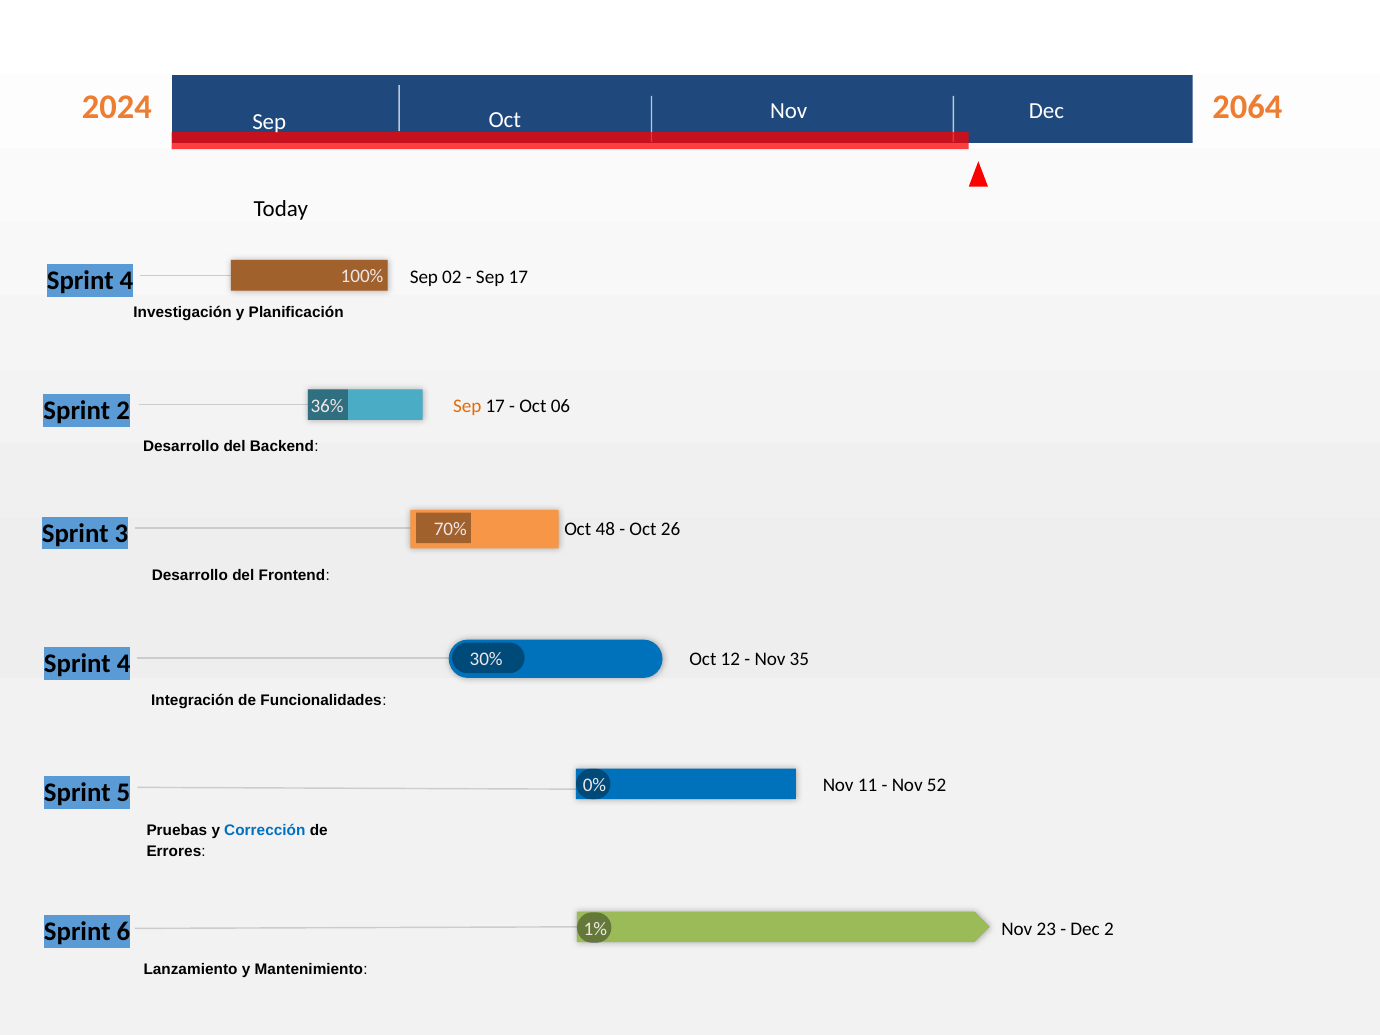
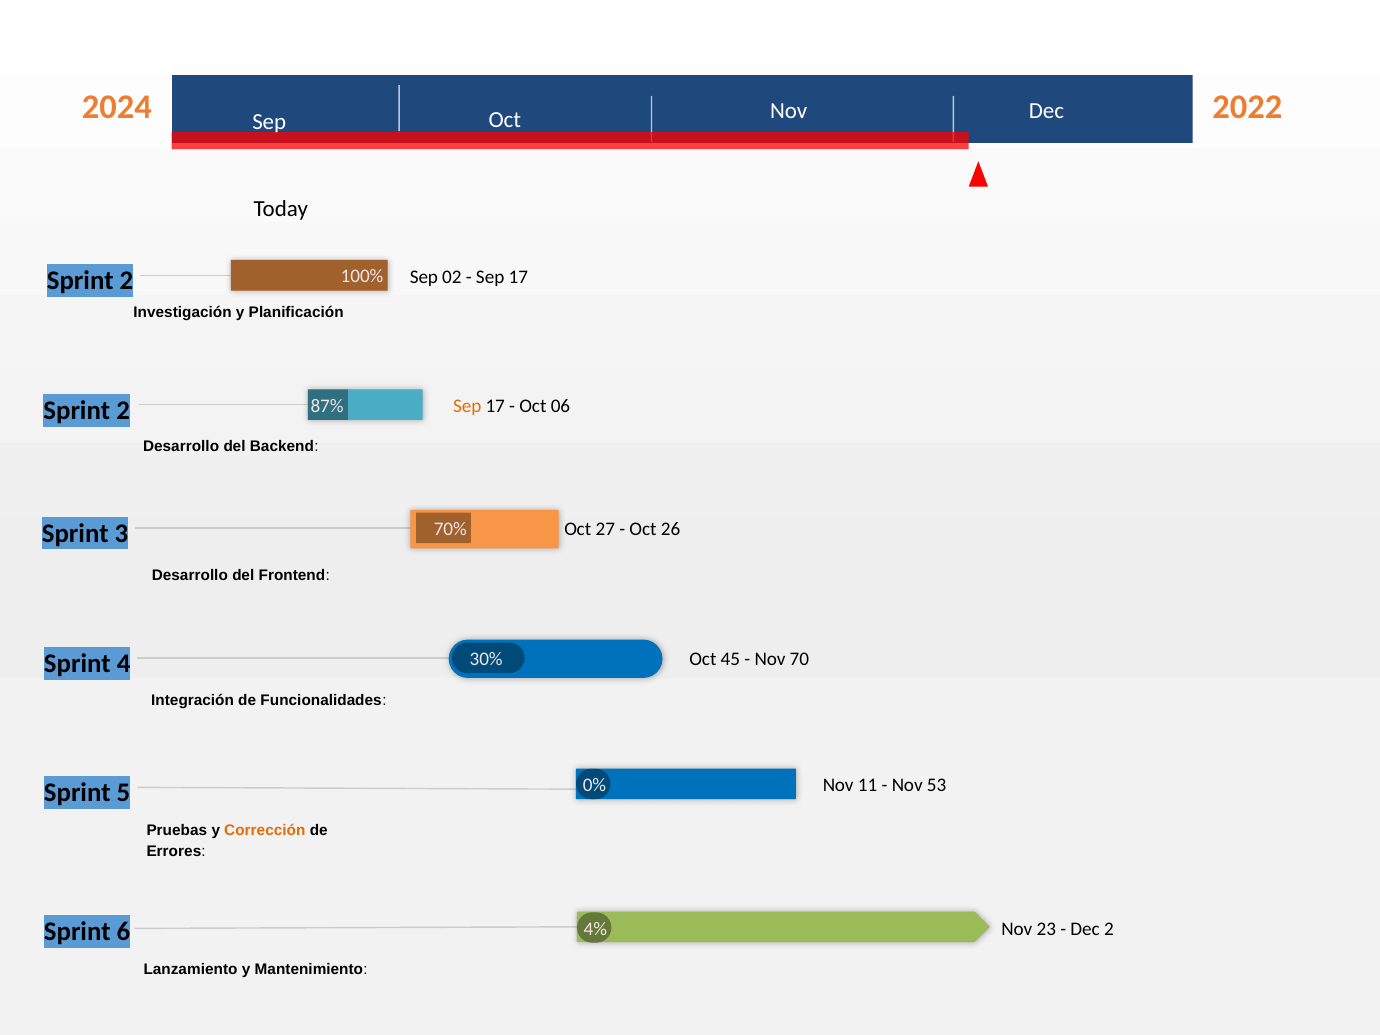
2064: 2064 -> 2022
4 at (126, 281): 4 -> 2
36%: 36% -> 87%
48: 48 -> 27
12: 12 -> 45
35: 35 -> 70
52: 52 -> 53
Corrección colour: blue -> orange
1%: 1% -> 4%
